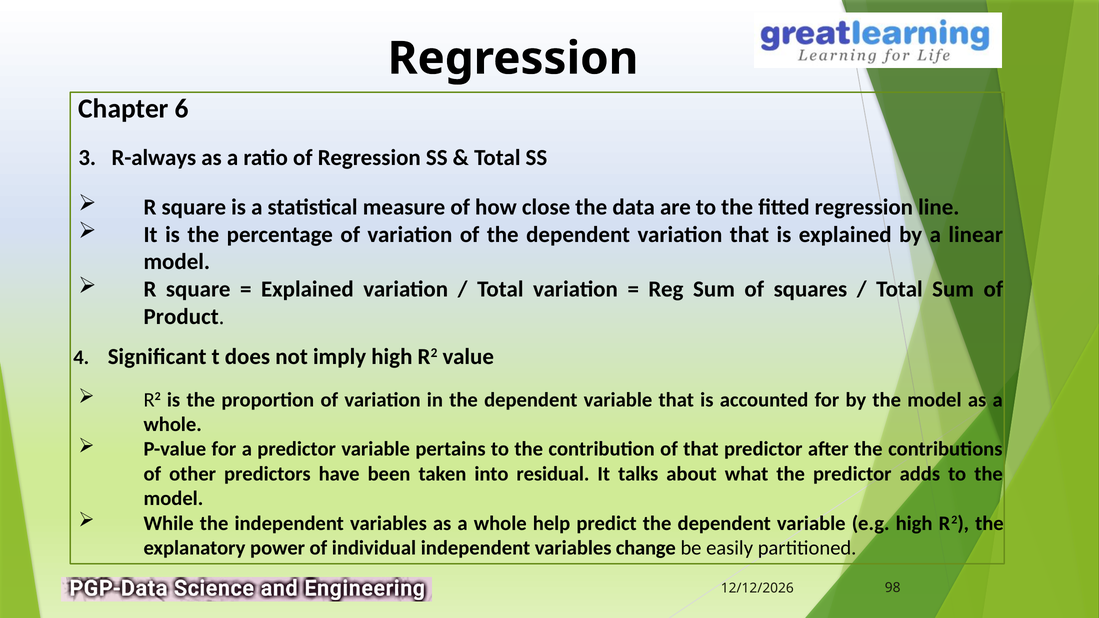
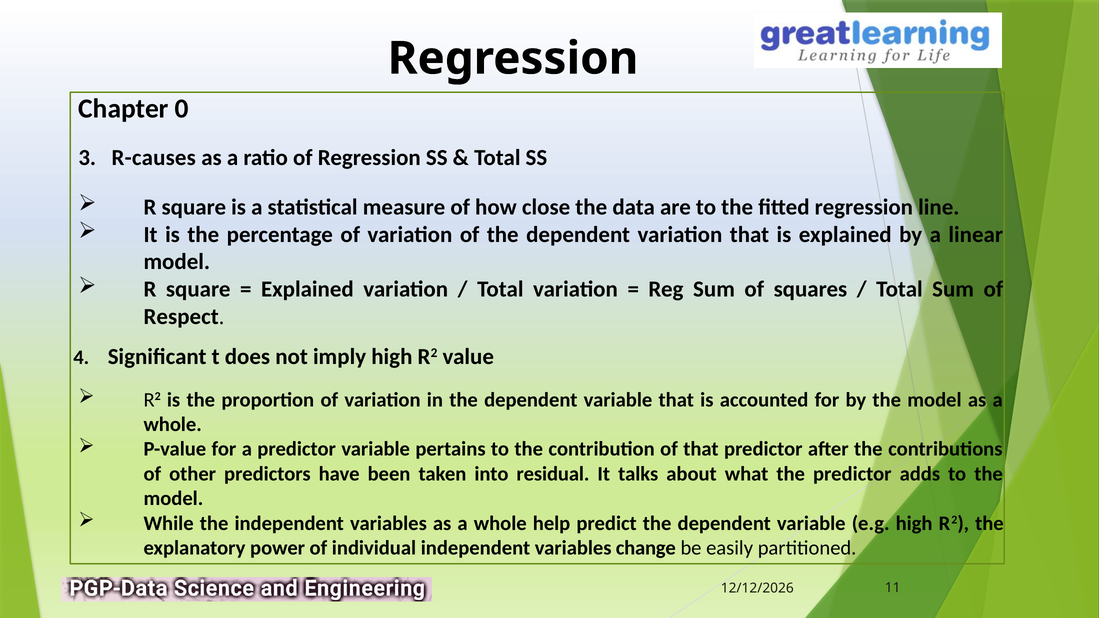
6: 6 -> 0
R-always: R-always -> R-causes
Product: Product -> Respect
98: 98 -> 11
